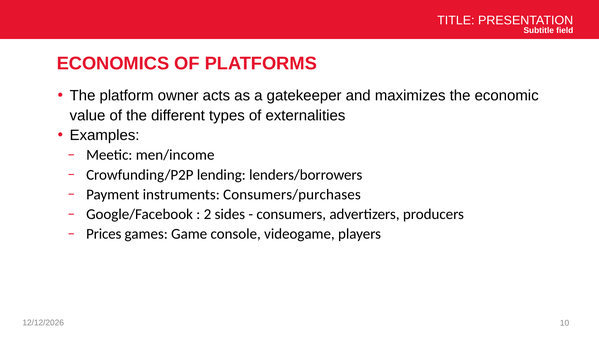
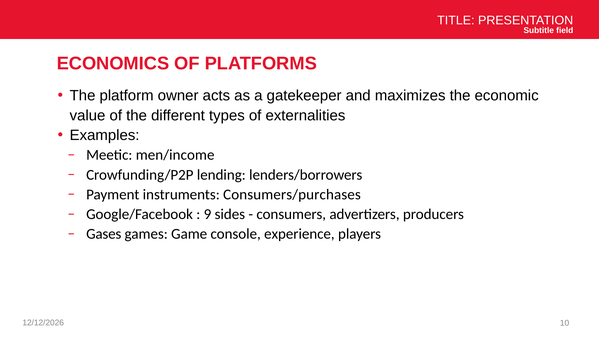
2: 2 -> 9
Prices: Prices -> Gases
videogame: videogame -> experience
